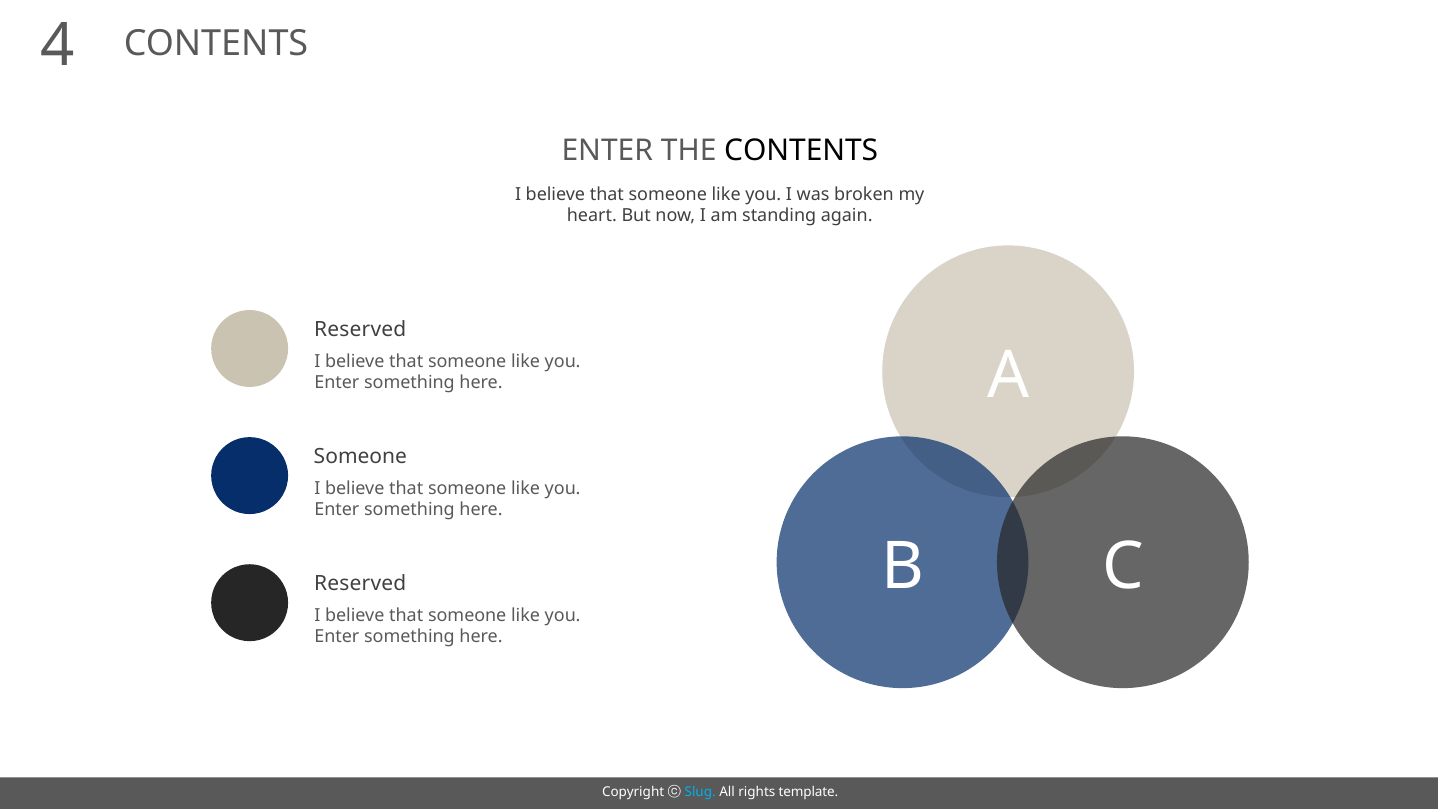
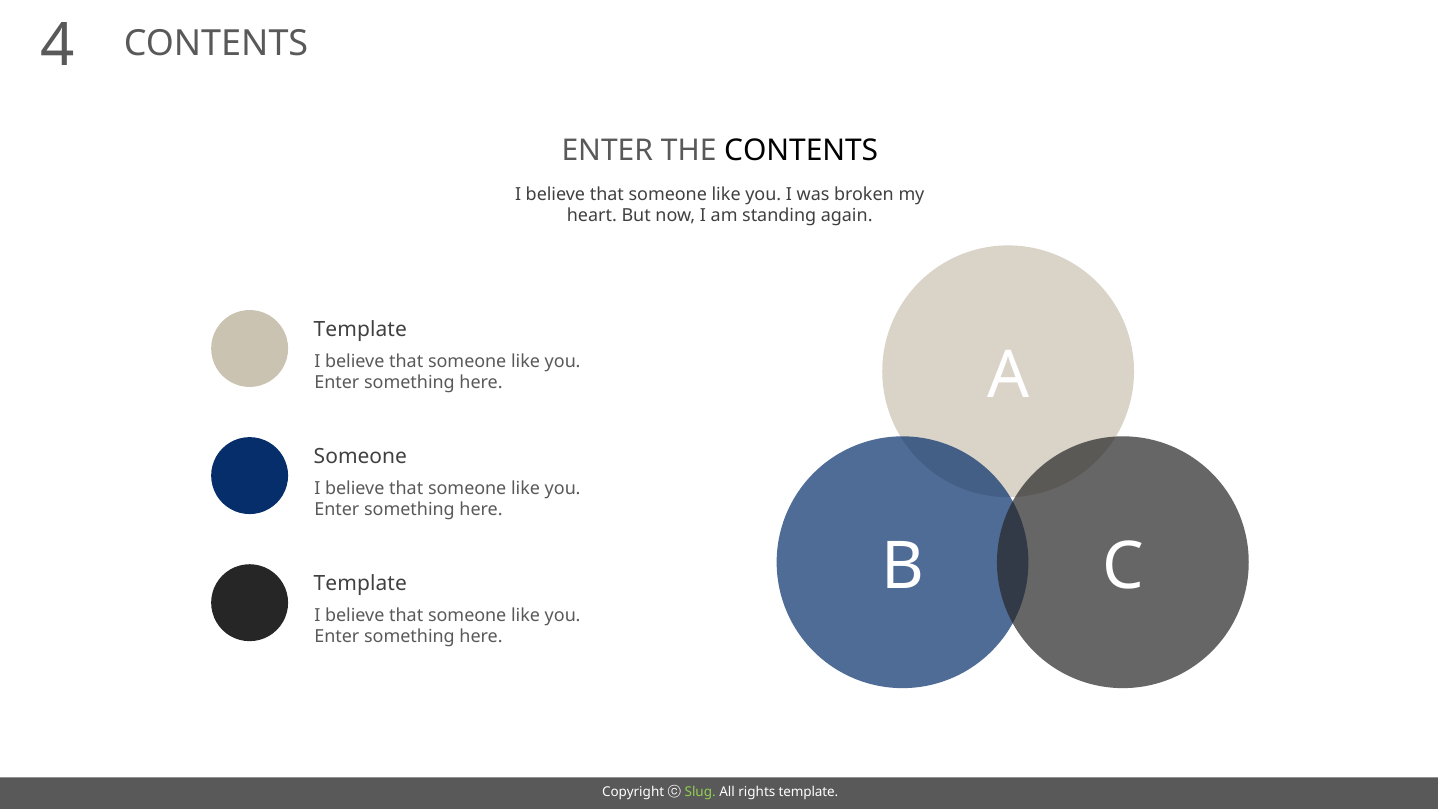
Reserved at (360, 329): Reserved -> Template
Reserved at (360, 583): Reserved -> Template
Slug colour: light blue -> light green
